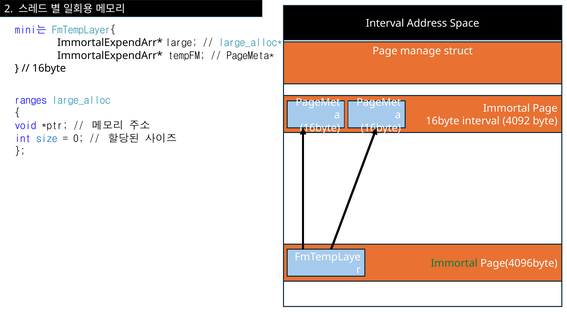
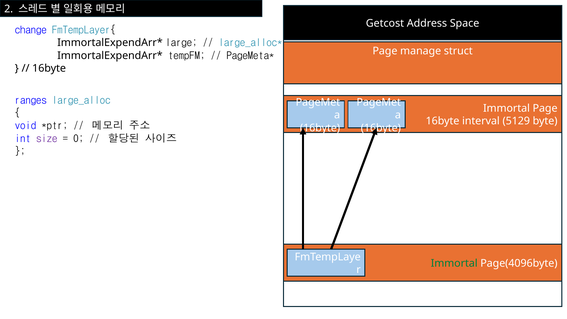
Interval at (385, 23): Interval -> Getcost
mini는: mini는 -> change
4092: 4092 -> 5129
size colour: blue -> purple
